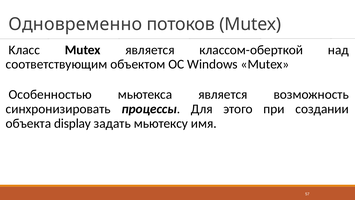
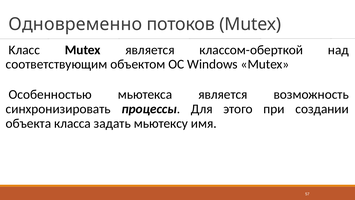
display: display -> класса
